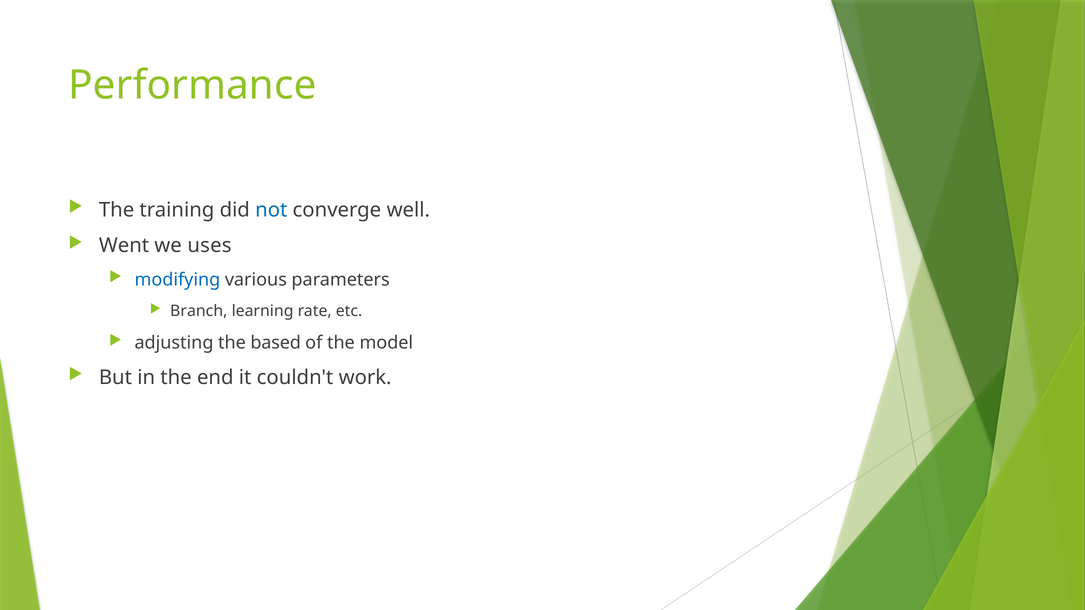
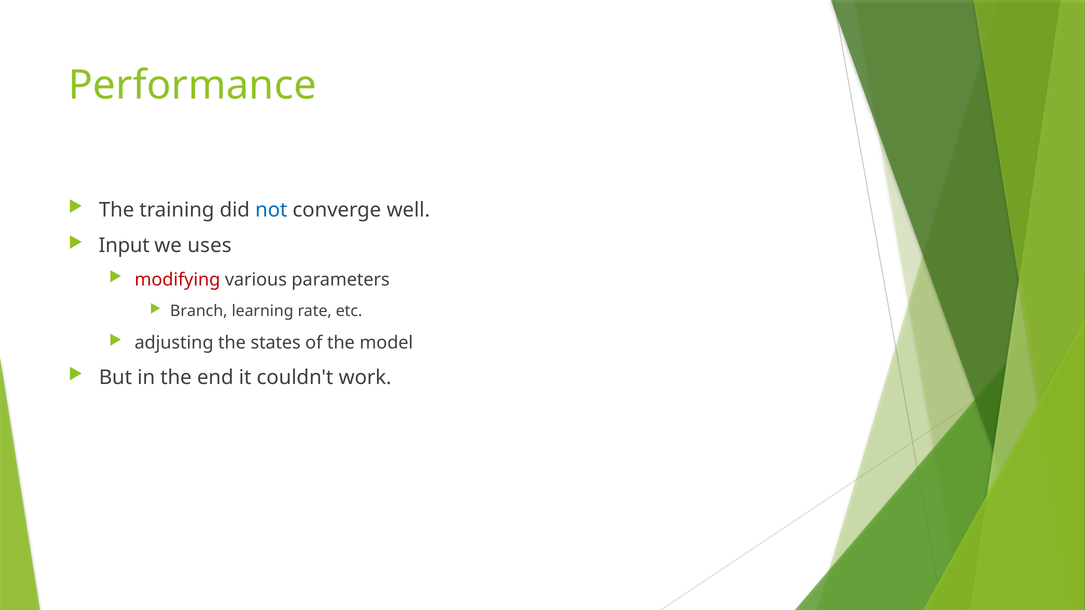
Went: Went -> Input
modifying colour: blue -> red
based: based -> states
